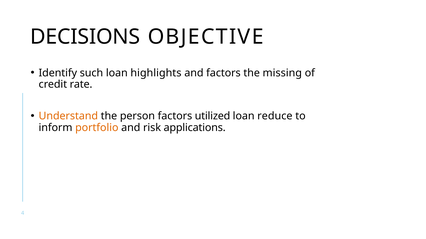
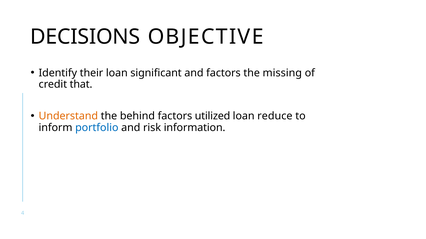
such: such -> their
highlights: highlights -> significant
rate: rate -> that
person: person -> behind
portfolio colour: orange -> blue
applications: applications -> information
